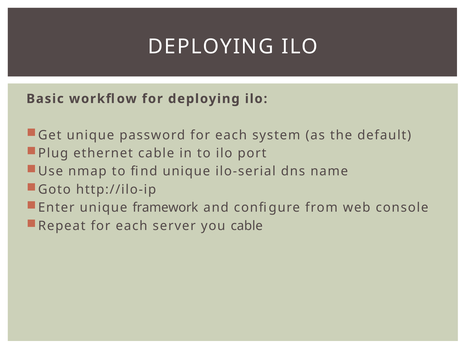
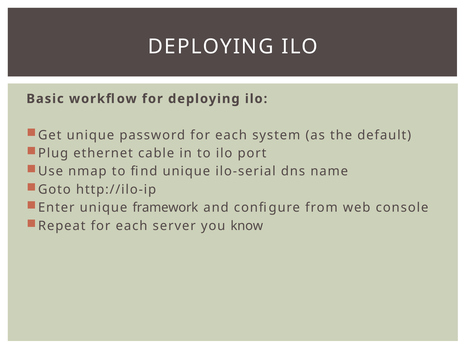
you cable: cable -> know
